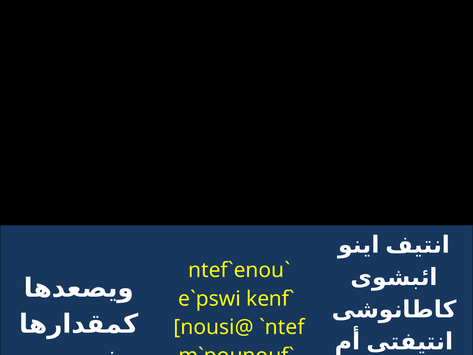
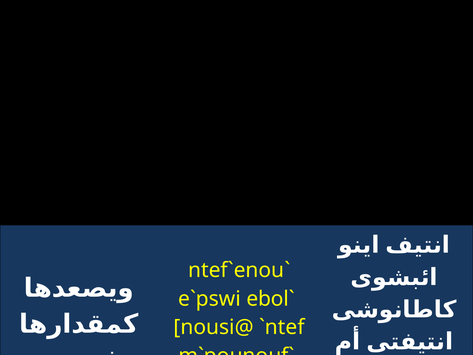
kenf: kenf -> ebol
